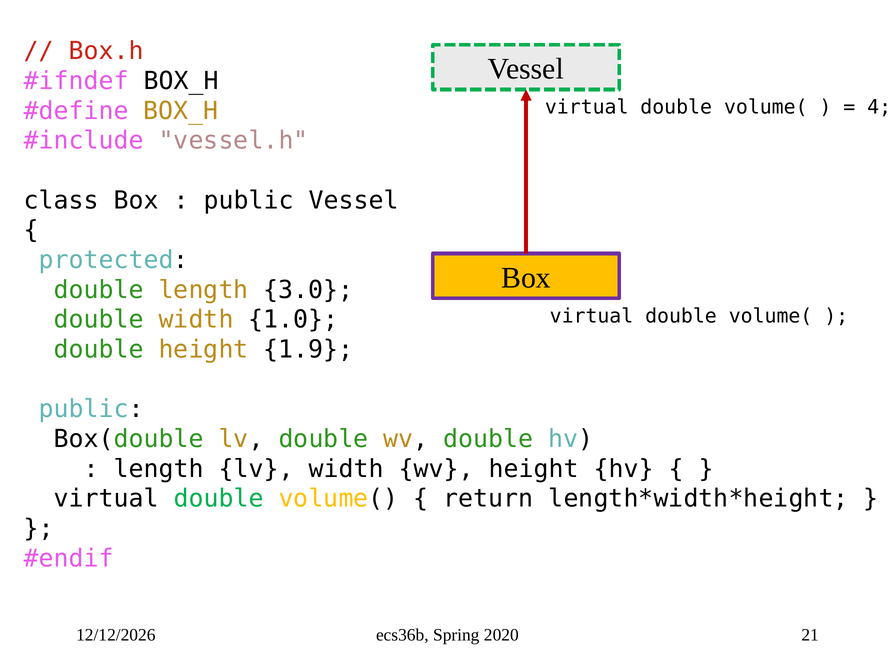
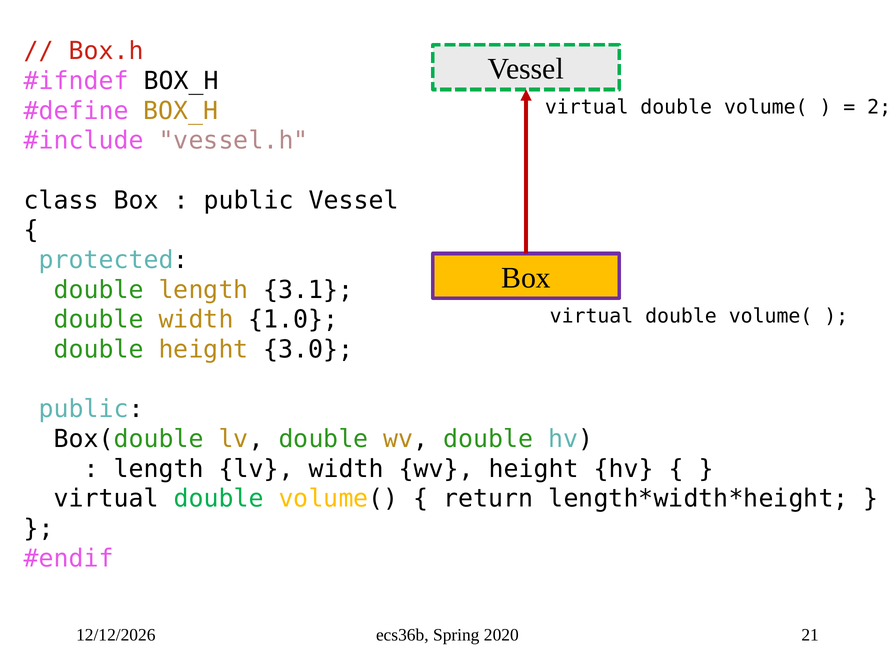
4: 4 -> 2
3.0: 3.0 -> 3.1
1.9: 1.9 -> 3.0
